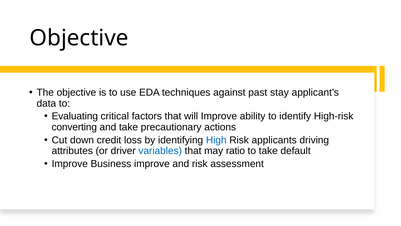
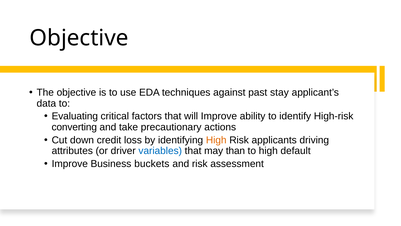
High at (216, 140) colour: blue -> orange
ratio: ratio -> than
to take: take -> high
Business improve: improve -> buckets
